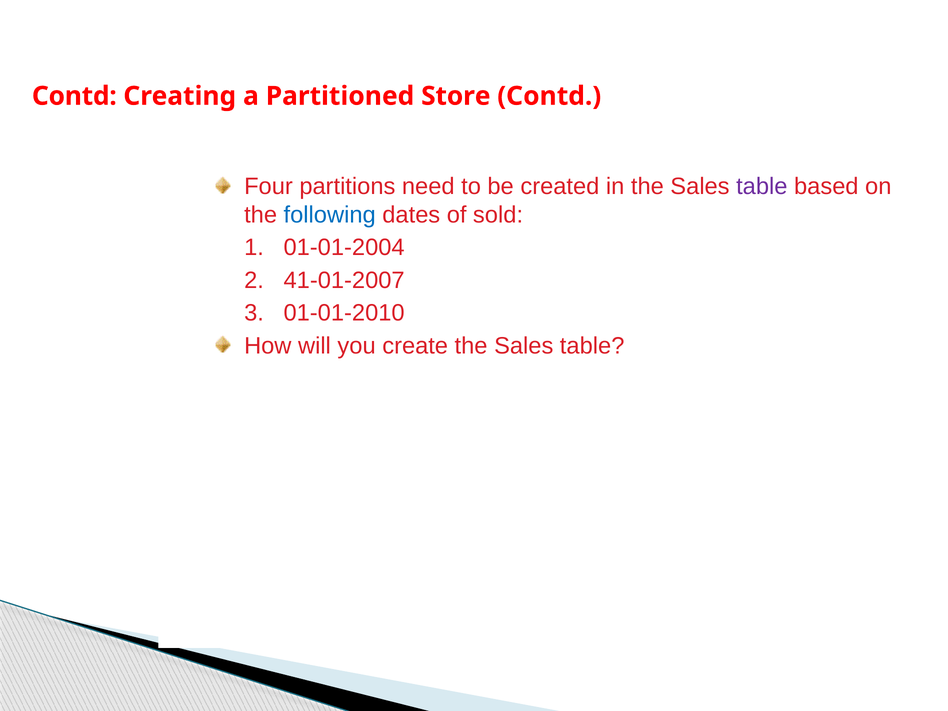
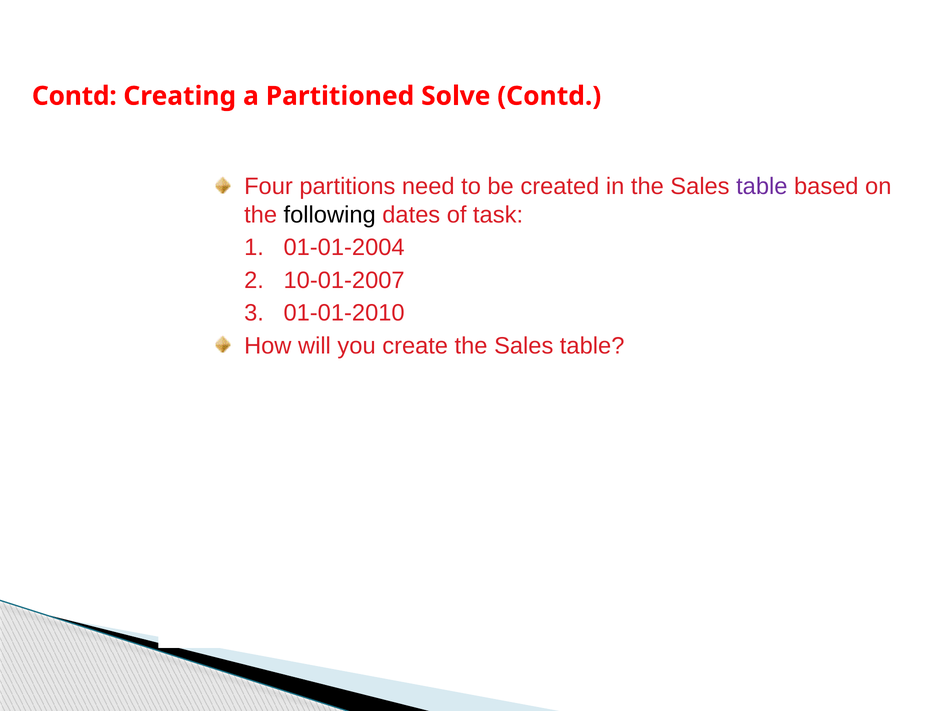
Store: Store -> Solve
following colour: blue -> black
sold: sold -> task
41-01-2007: 41-01-2007 -> 10-01-2007
